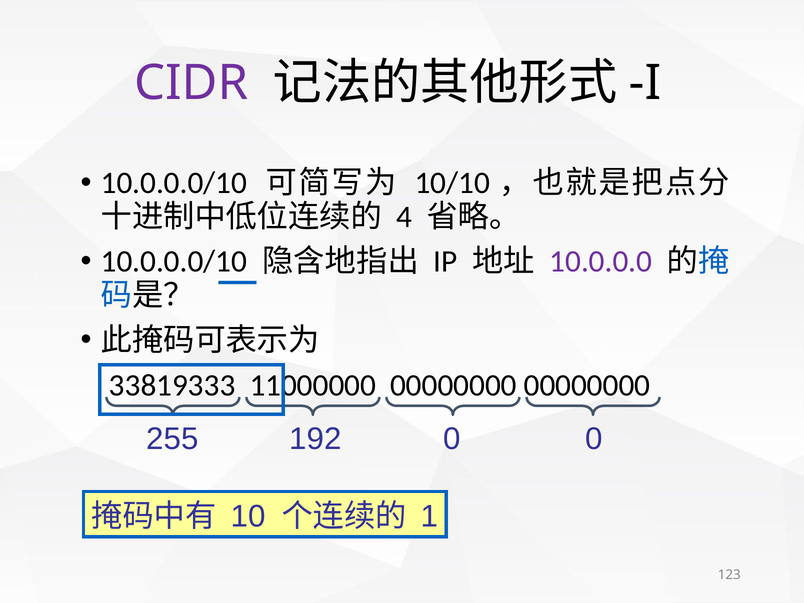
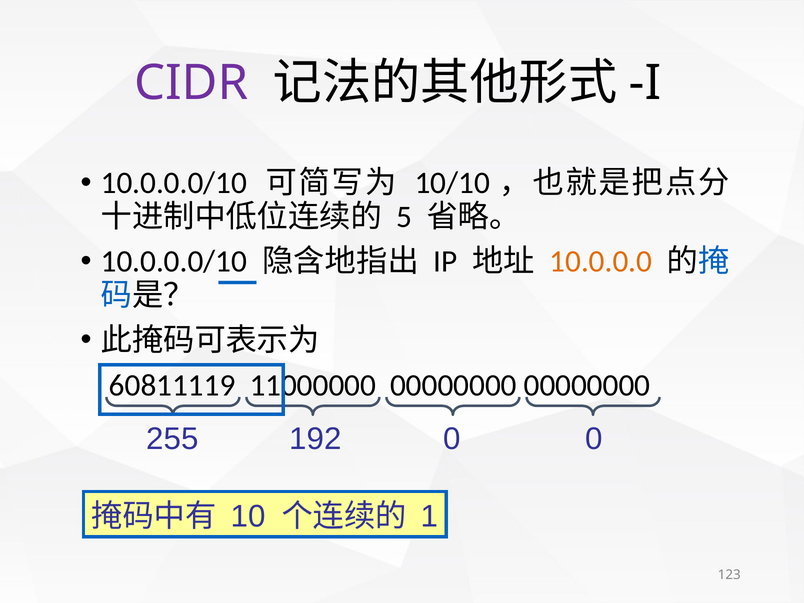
4: 4 -> 5
10.0.0.0 colour: purple -> orange
33819333: 33819333 -> 60811119
